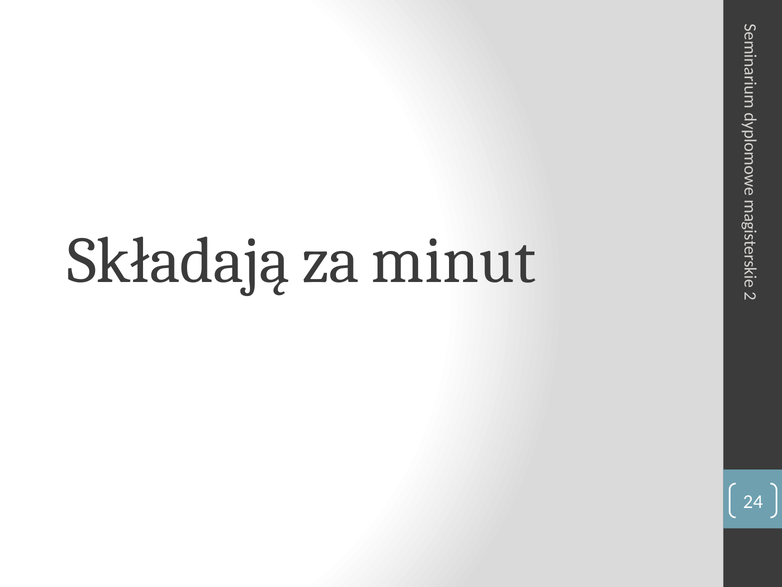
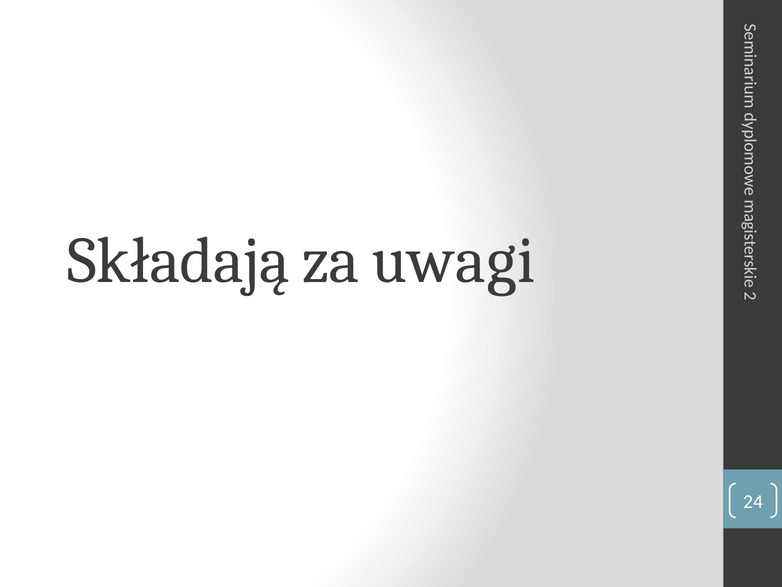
minut: minut -> uwagi
